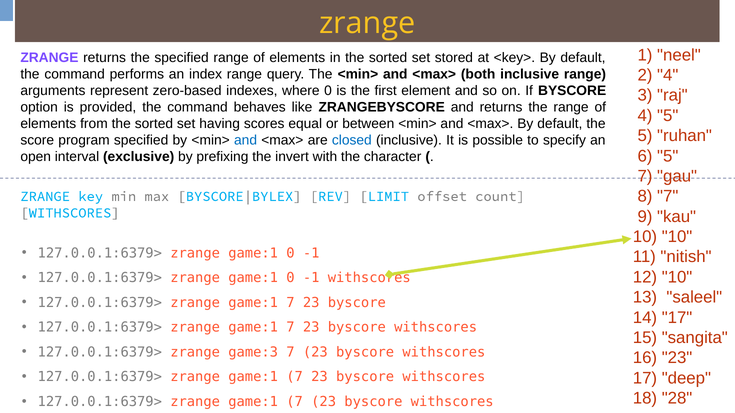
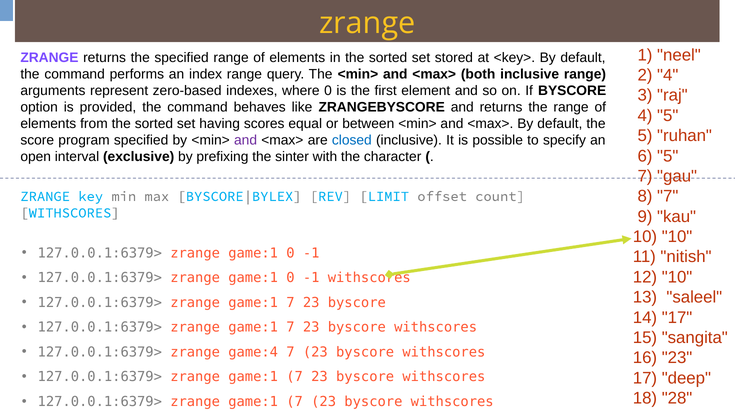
and at (246, 141) colour: blue -> purple
invert: invert -> sinter
game:3: game:3 -> game:4
